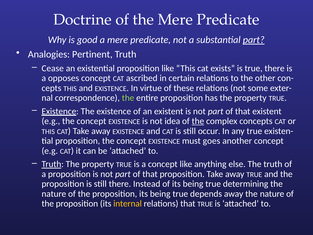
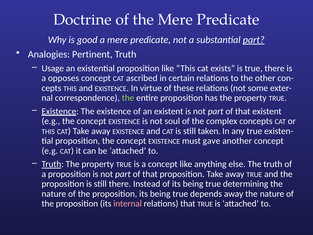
Cease: Cease -> Usage
idea: idea -> soul
the at (198, 121) underline: present -> none
occur: occur -> taken
goes: goes -> gave
internal colour: yellow -> pink
